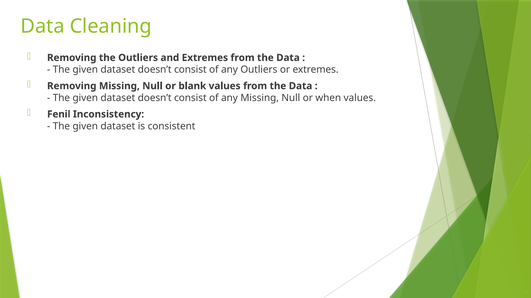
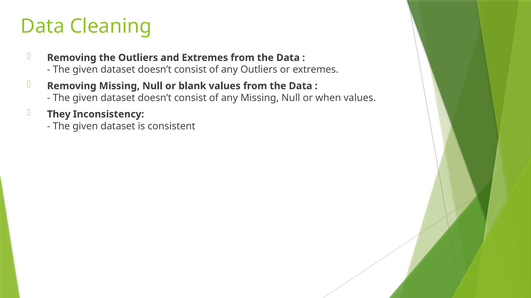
Fenil: Fenil -> They
